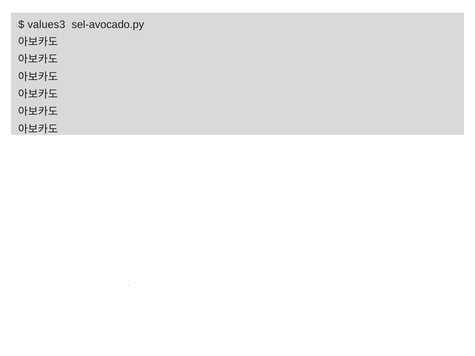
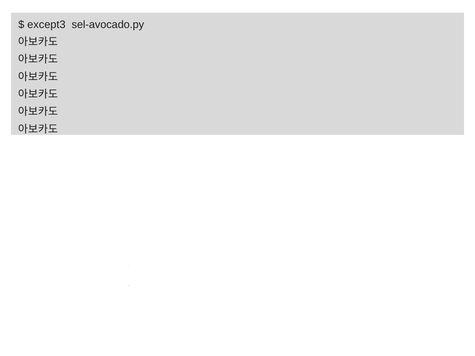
values3: values3 -> except3
